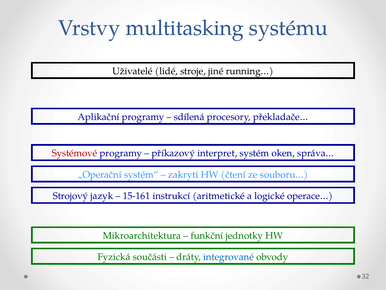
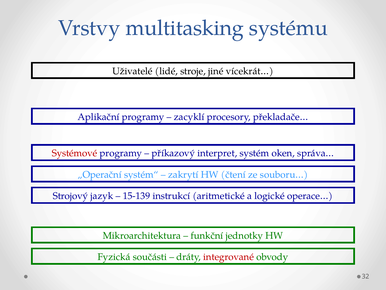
running…: running… -> vícekrát…
sdílená: sdílená -> zacyklí
15-161: 15-161 -> 15-139
integrované colour: blue -> red
